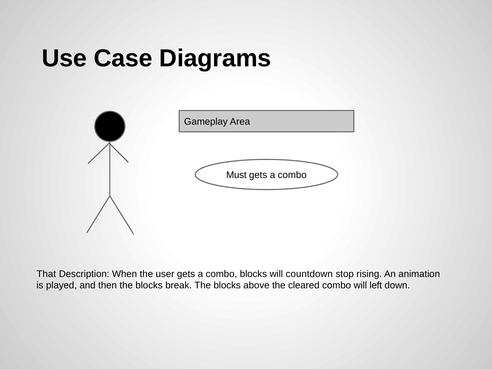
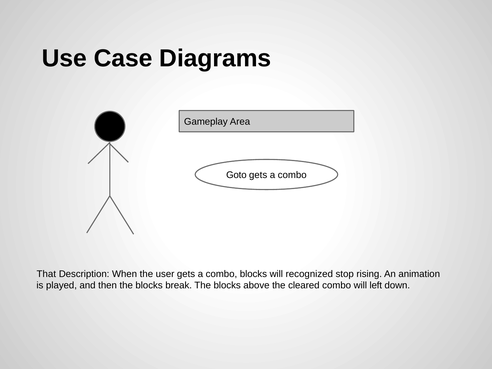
Must: Must -> Goto
countdown: countdown -> recognized
